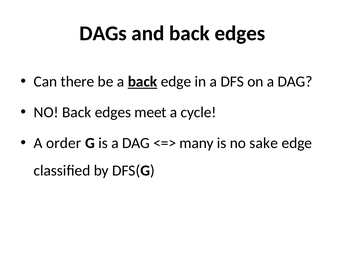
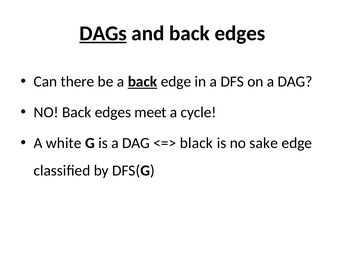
DAGs underline: none -> present
order: order -> white
many: many -> black
